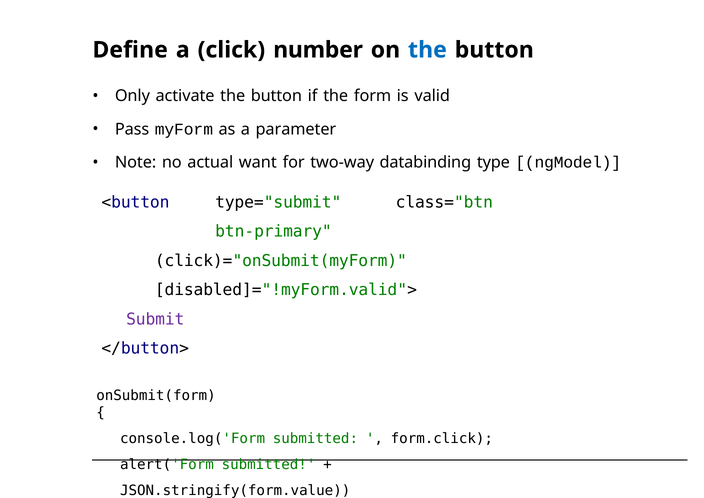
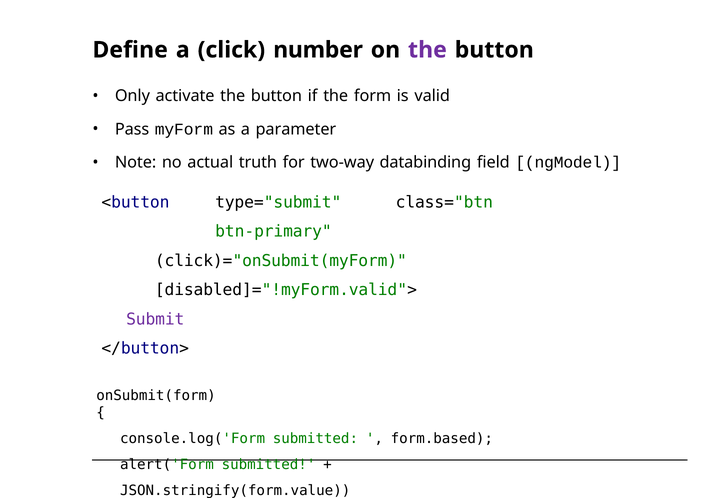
the at (427, 50) colour: blue -> purple
want: want -> truth
type: type -> field
form.click: form.click -> form.based
